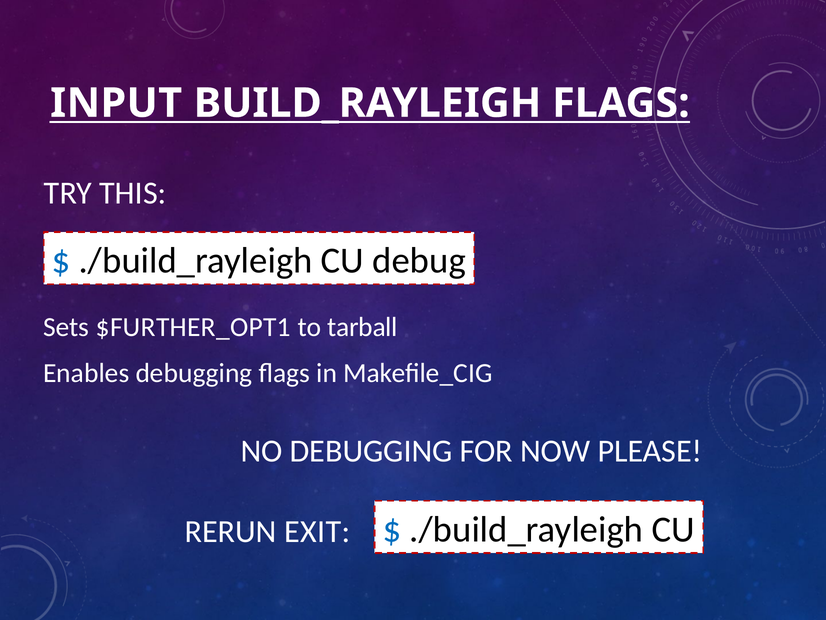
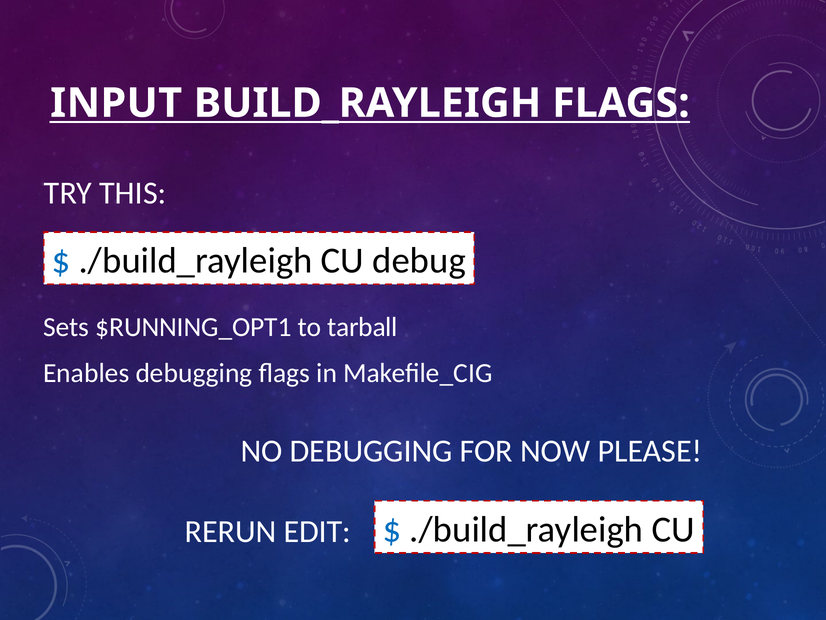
$FURTHER_OPT1: $FURTHER_OPT1 -> $RUNNING_OPT1
EXIT: EXIT -> EDIT
